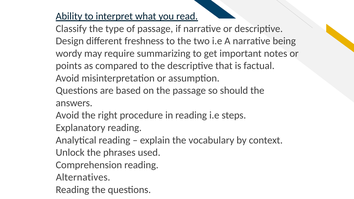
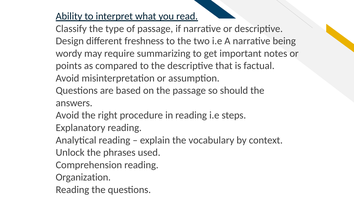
Alternatives: Alternatives -> Organization
